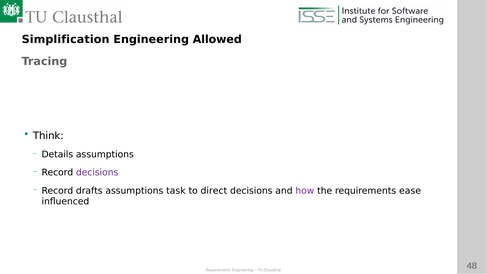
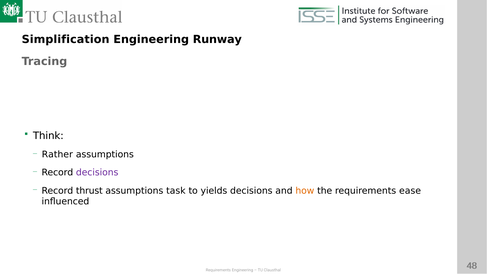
Allowed: Allowed -> Runway
Details: Details -> Rather
drafts: drafts -> thrust
direct: direct -> yields
how colour: purple -> orange
